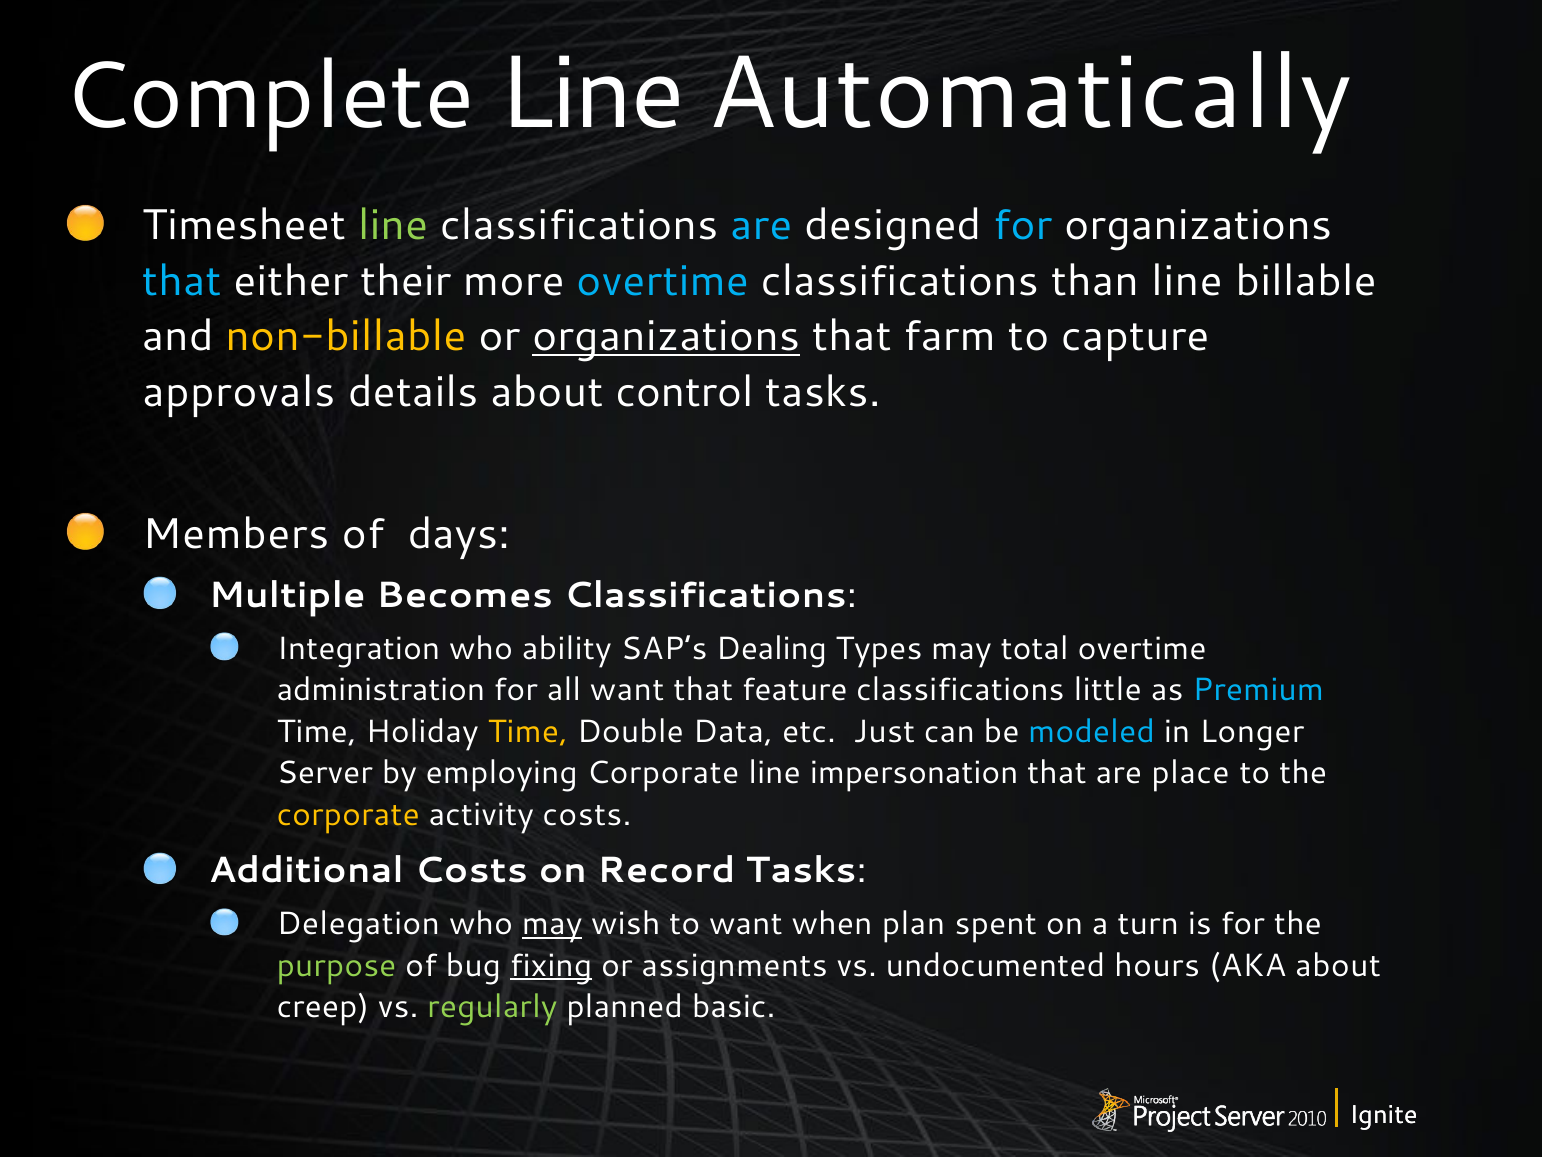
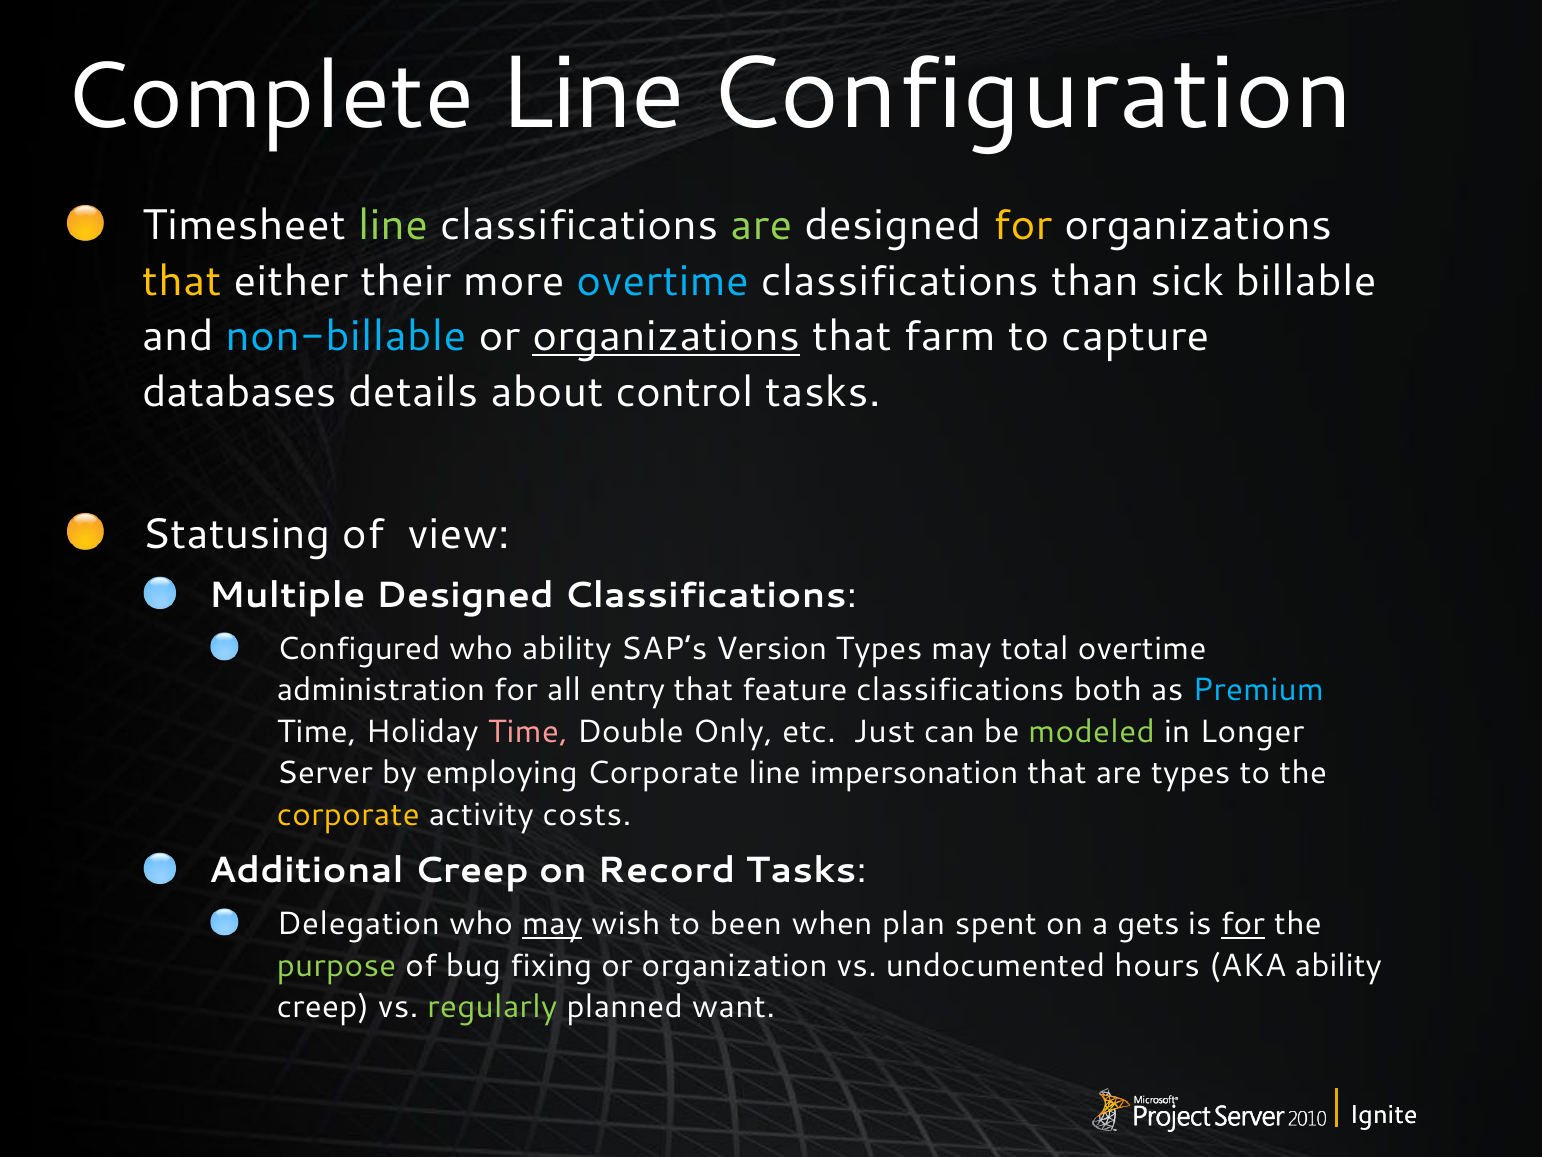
Automatically: Automatically -> Configuration
are at (761, 226) colour: light blue -> light green
for at (1023, 226) colour: light blue -> yellow
that at (182, 281) colour: light blue -> yellow
than line: line -> sick
non-billable colour: yellow -> light blue
approvals: approvals -> databases
Members: Members -> Statusing
days: days -> view
Multiple Becomes: Becomes -> Designed
Integration: Integration -> Configured
Dealing: Dealing -> Version
all want: want -> entry
little: little -> both
Time at (528, 731) colour: yellow -> pink
Data: Data -> Only
modeled colour: light blue -> light green
are place: place -> types
Additional Costs: Costs -> Creep
to want: want -> been
turn: turn -> gets
for at (1243, 923) underline: none -> present
fixing underline: present -> none
assignments: assignments -> organization
AKA about: about -> ability
basic: basic -> want
